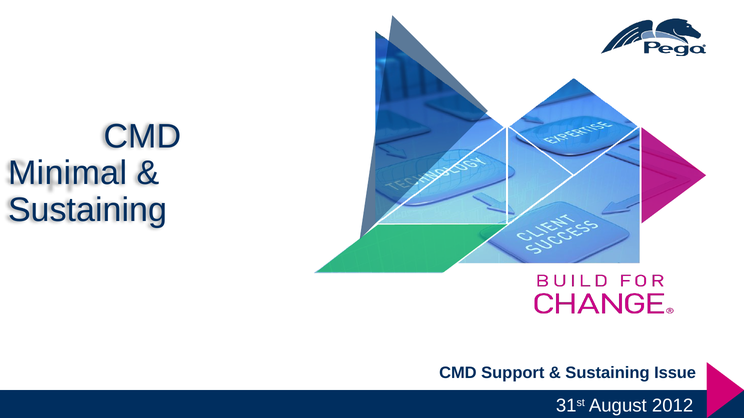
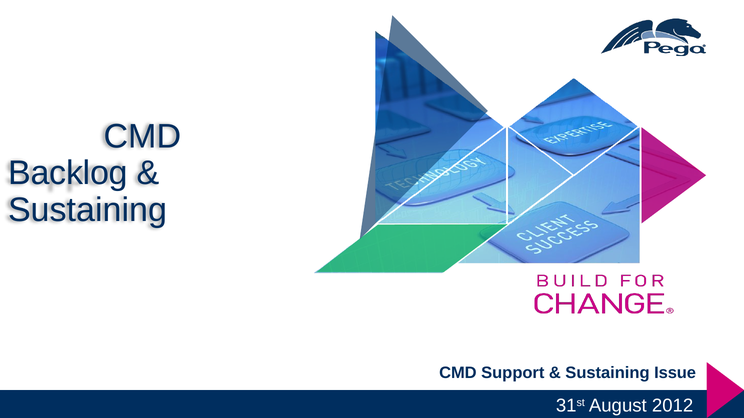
Minimal: Minimal -> Backlog
